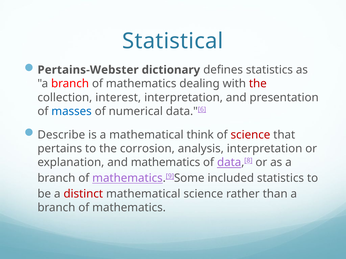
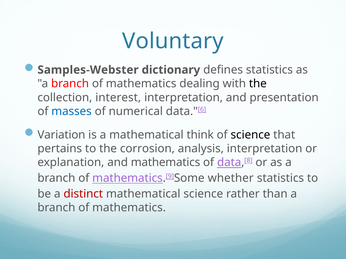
Statistical: Statistical -> Voluntary
Pertains-Webster: Pertains-Webster -> Samples-Webster
the at (258, 84) colour: red -> black
Describe: Describe -> Variation
science at (250, 135) colour: red -> black
included: included -> whether
